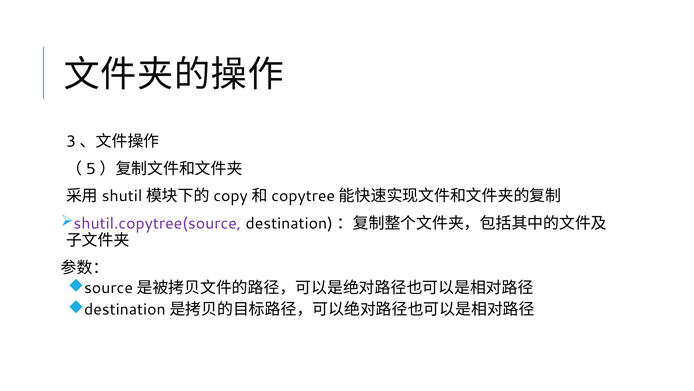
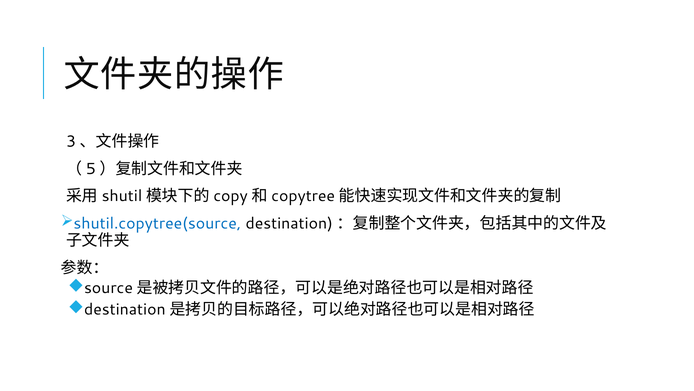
shutil.copytree(source colour: purple -> blue
